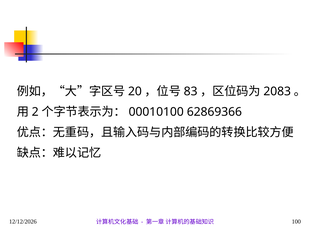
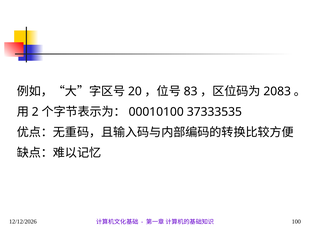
62869366: 62869366 -> 37333535
